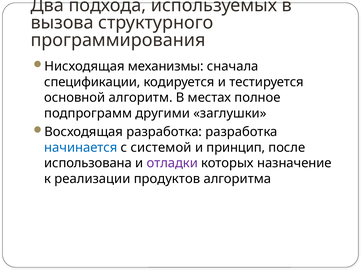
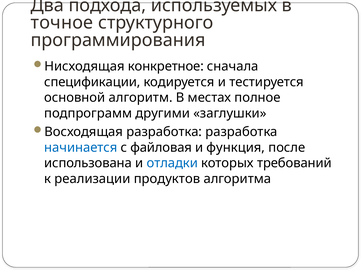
вызова: вызова -> точное
механизмы: механизмы -> конкретное
системой: системой -> файловая
принцип: принцип -> функция
отладки colour: purple -> blue
назначение: назначение -> требований
